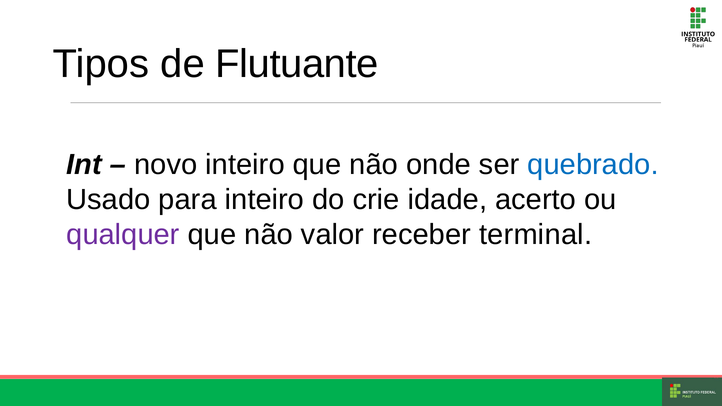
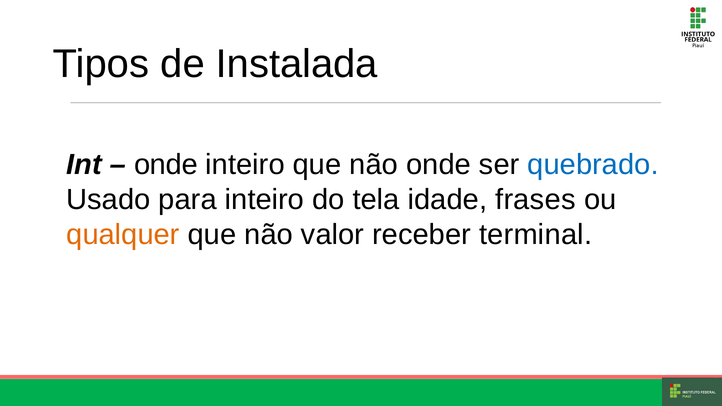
Flutuante: Flutuante -> Instalada
novo at (166, 165): novo -> onde
crie: crie -> tela
acerto: acerto -> frases
qualquer colour: purple -> orange
